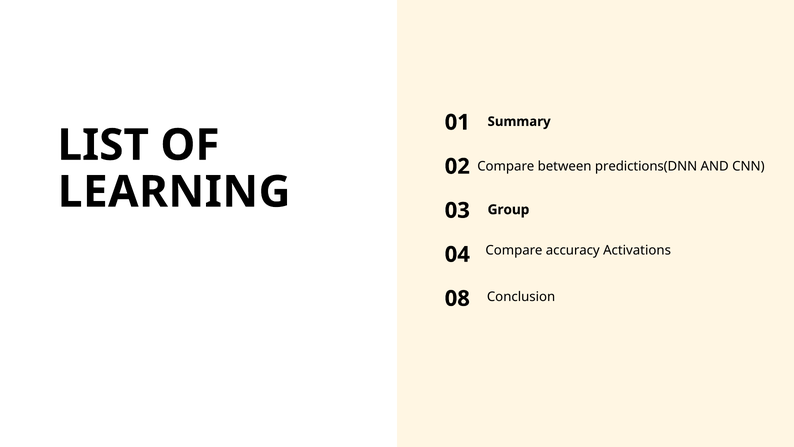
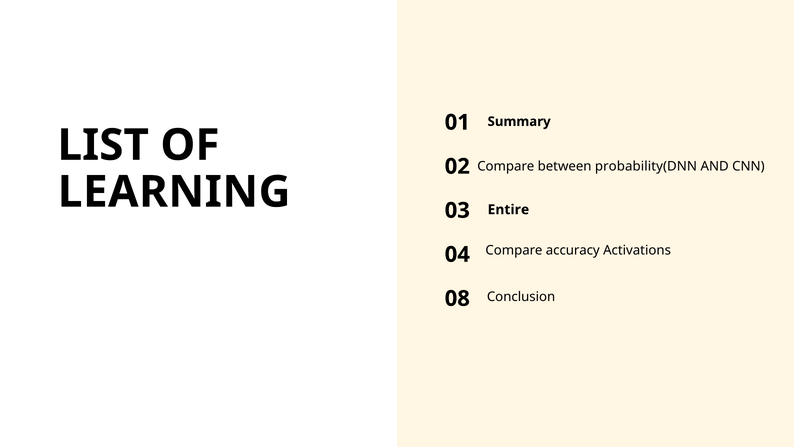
predictions(DNN: predictions(DNN -> probability(DNN
Group: Group -> Entire
